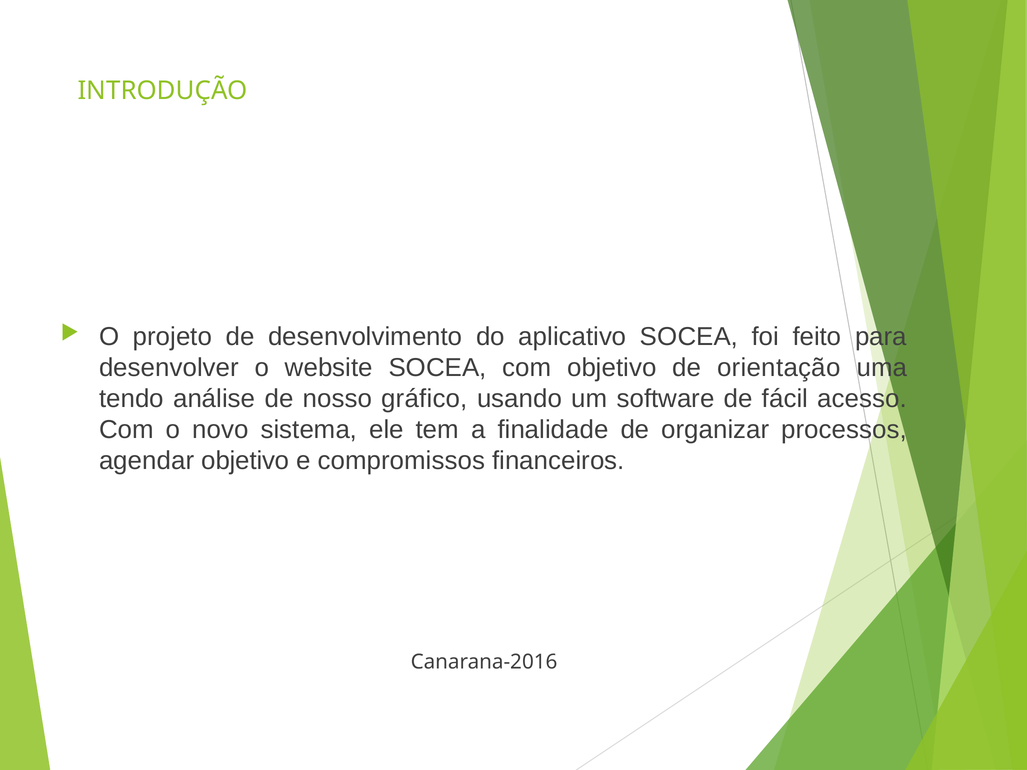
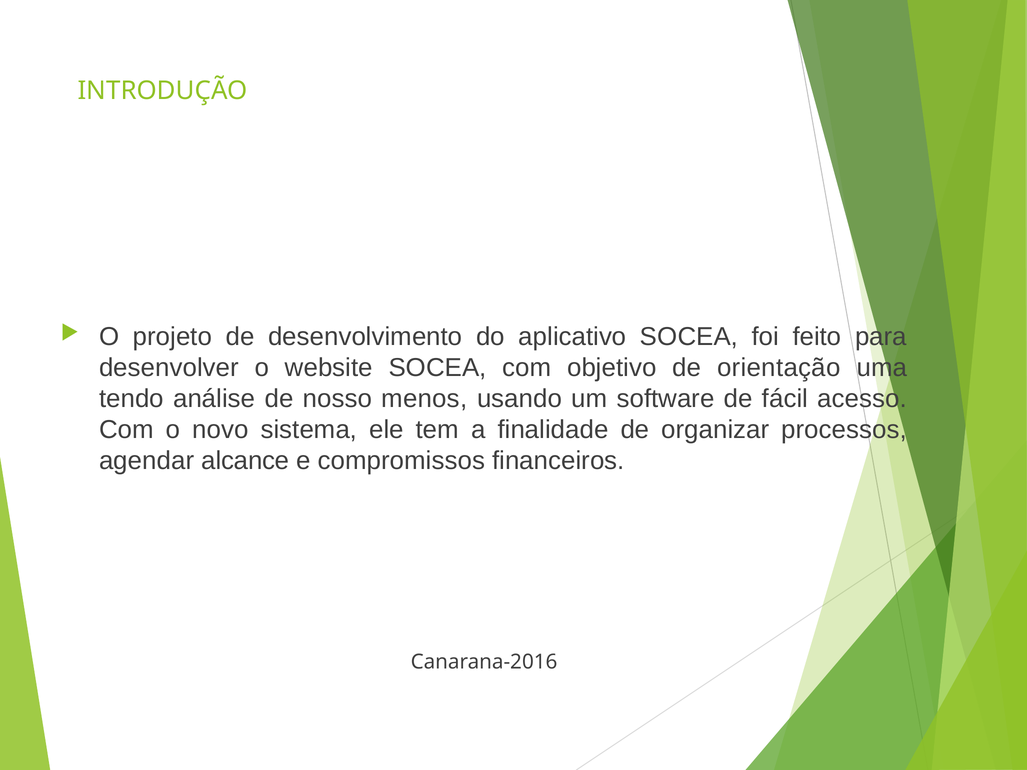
gráfico: gráfico -> menos
agendar objetivo: objetivo -> alcance
